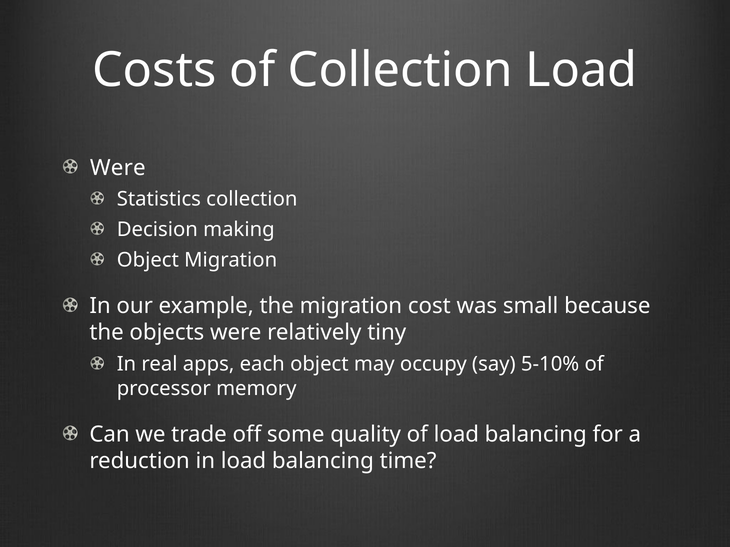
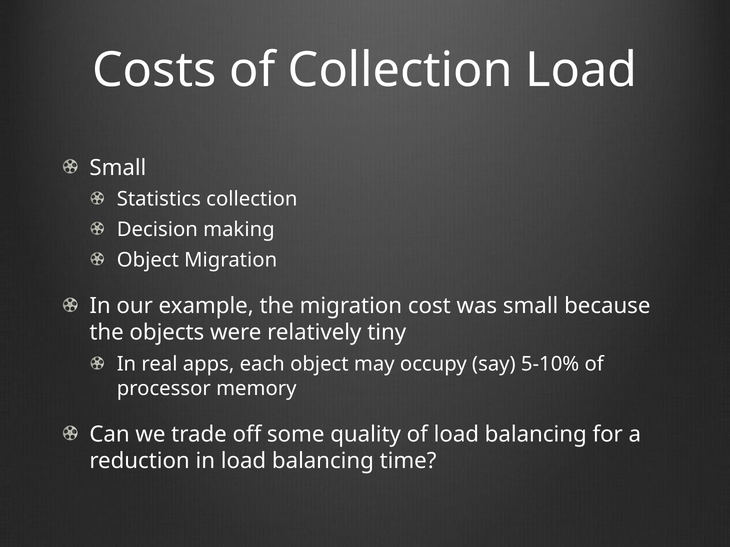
Were at (118, 168): Were -> Small
